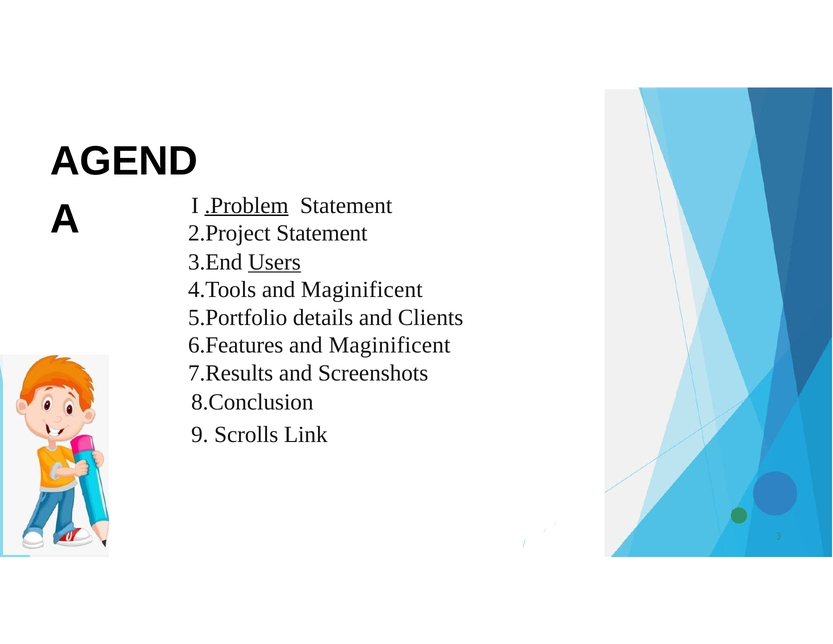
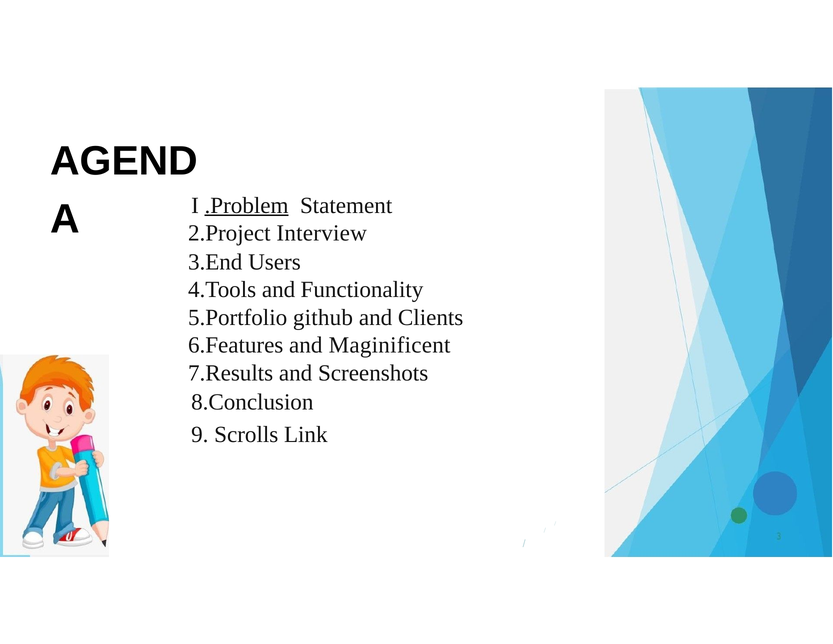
Statement at (322, 233): Statement -> Interview
Users underline: present -> none
Maginificent at (362, 290): Maginificent -> Functionality
details: details -> github
